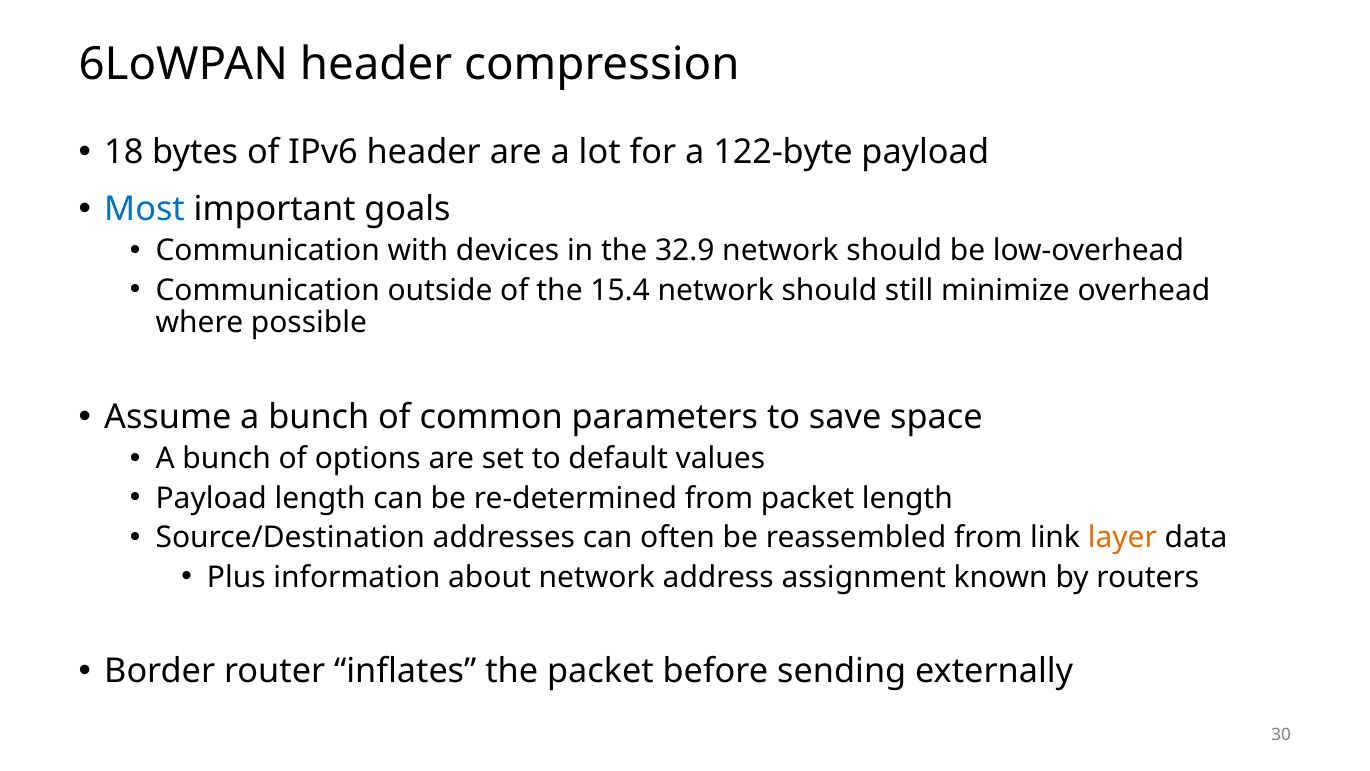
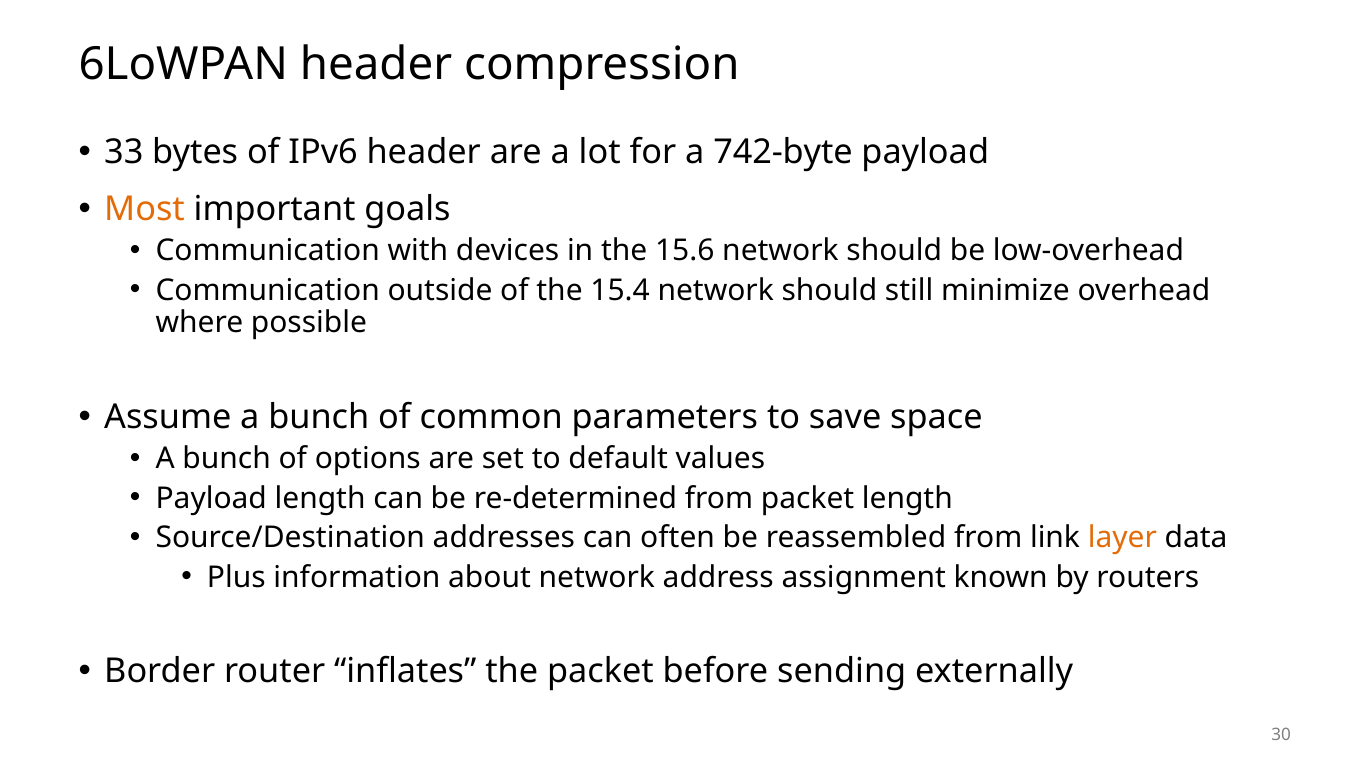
18: 18 -> 33
122-byte: 122-byte -> 742-byte
Most colour: blue -> orange
32.9: 32.9 -> 15.6
